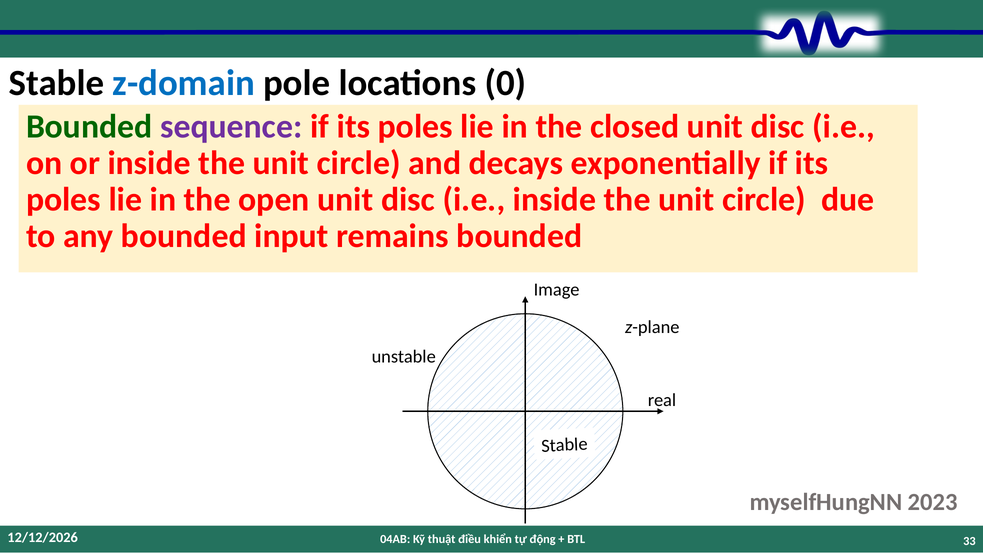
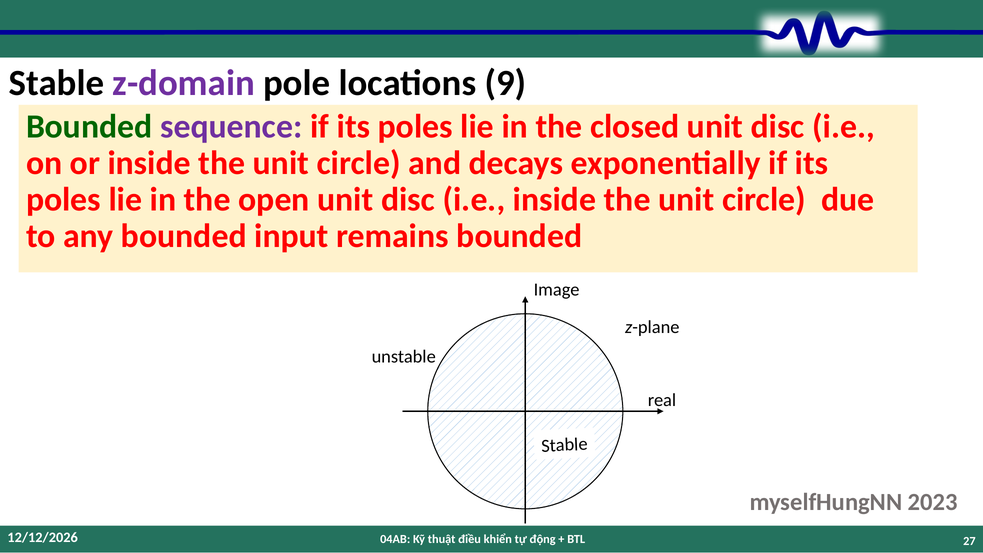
z-domain colour: blue -> purple
0: 0 -> 9
33: 33 -> 27
